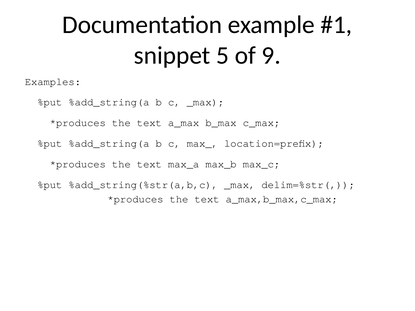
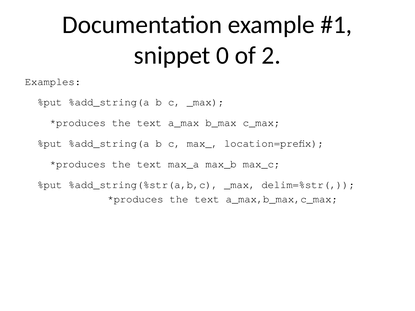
5: 5 -> 0
9: 9 -> 2
